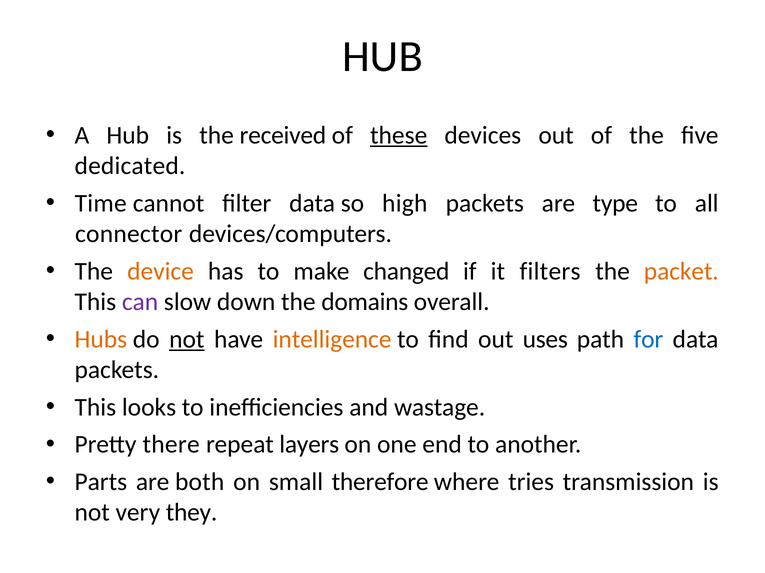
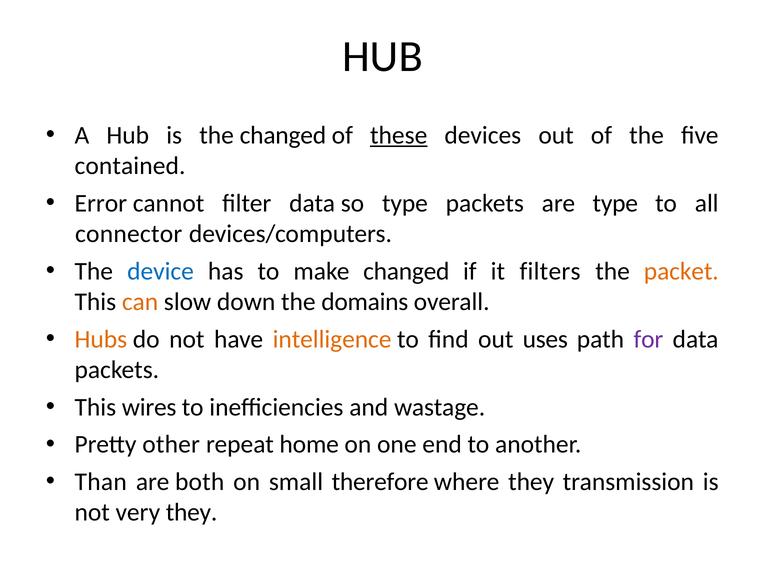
the received: received -> changed
dedicated: dedicated -> contained
Time: Time -> Error
so high: high -> type
device colour: orange -> blue
can colour: purple -> orange
not at (187, 340) underline: present -> none
for colour: blue -> purple
looks: looks -> wires
there: there -> other
layers: layers -> home
Parts: Parts -> Than
where tries: tries -> they
